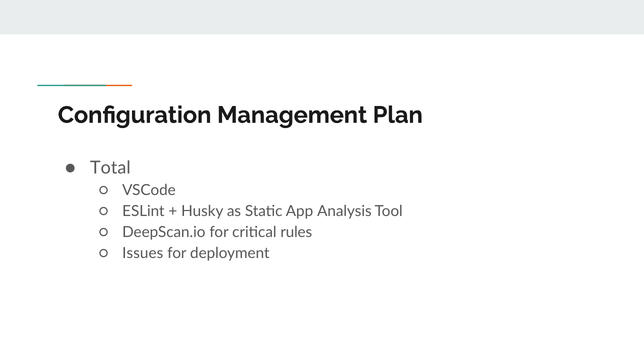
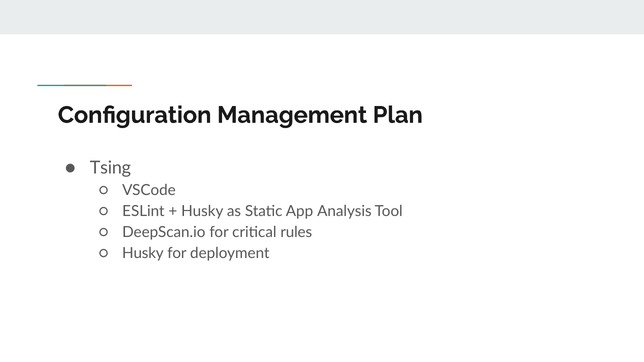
Total: Total -> Tsing
Issues at (143, 254): Issues -> Husky
